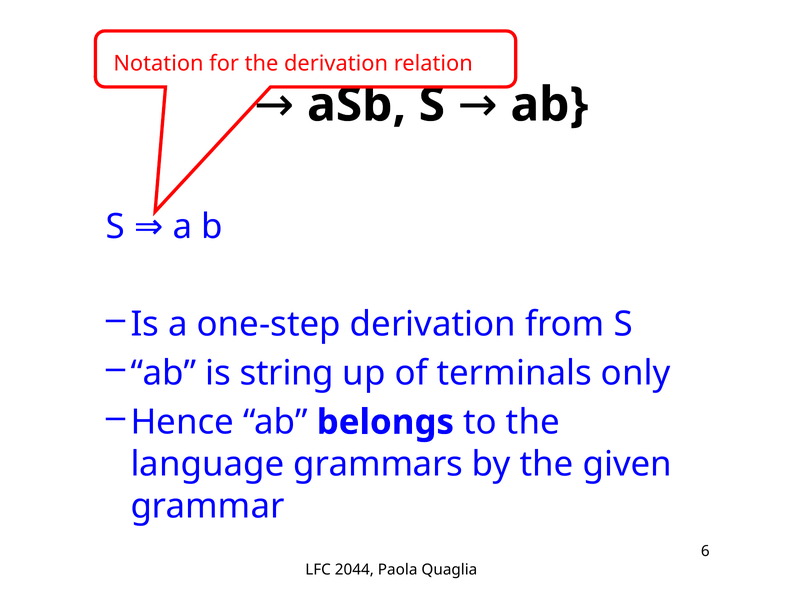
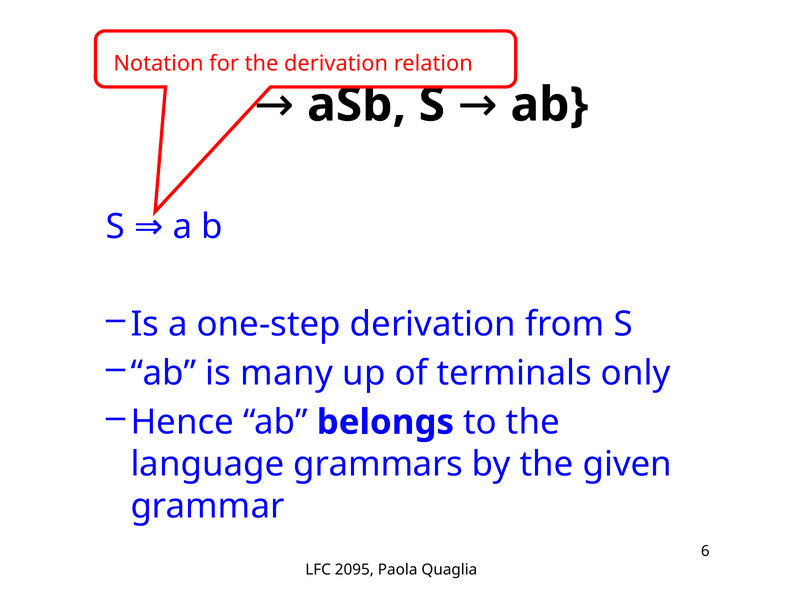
string: string -> many
2044: 2044 -> 2095
